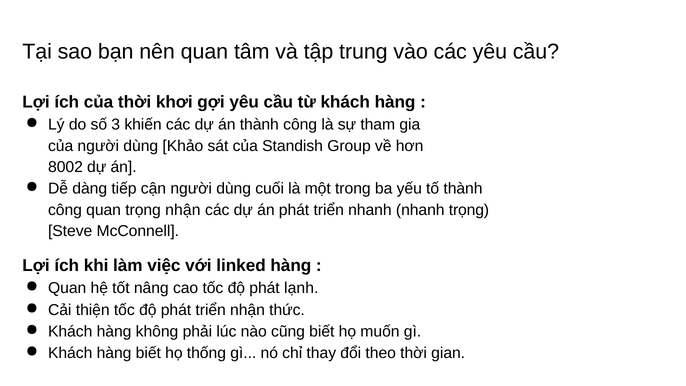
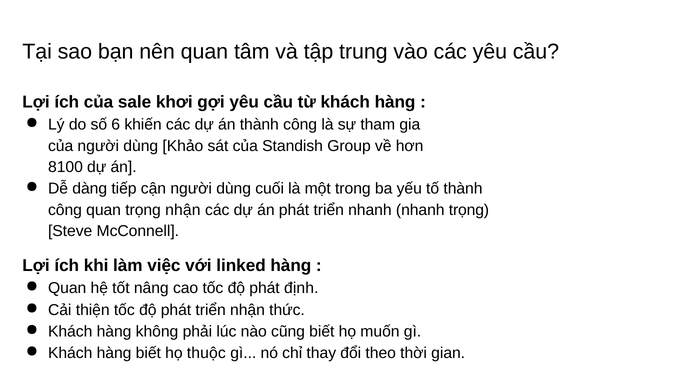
của thời: thời -> sale
3: 3 -> 6
8002: 8002 -> 8100
lạnh: lạnh -> định
thống: thống -> thuộc
